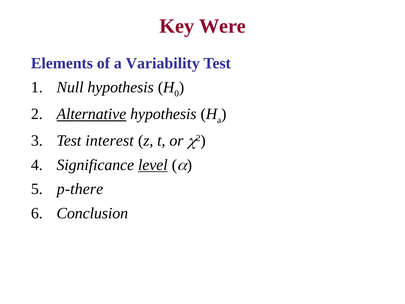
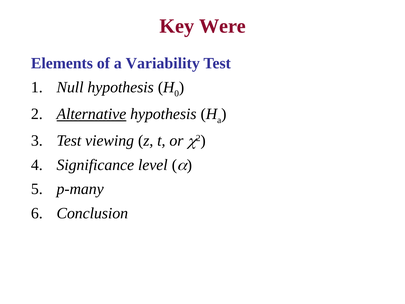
interest: interest -> viewing
level underline: present -> none
p-there: p-there -> p-many
